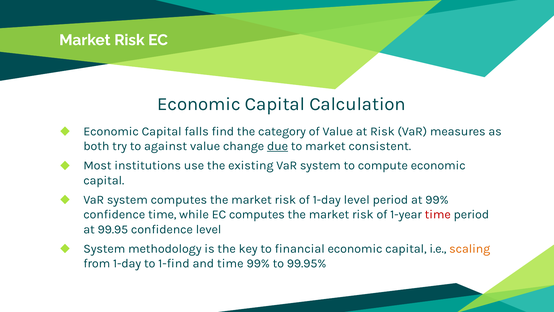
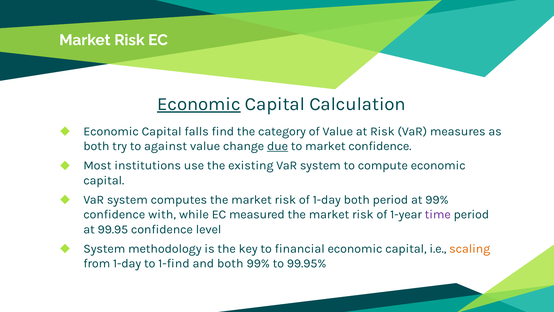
Economic at (199, 104) underline: none -> present
market consistent: consistent -> confidence
1-day level: level -> both
confidence time: time -> with
EC computes: computes -> measured
time at (438, 214) colour: red -> purple
and time: time -> both
